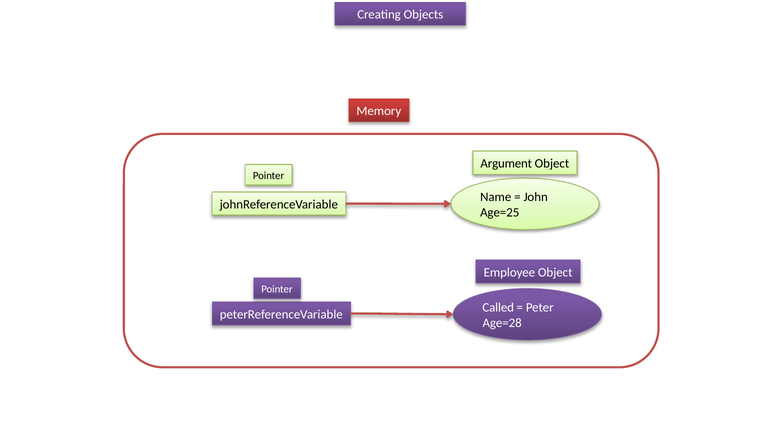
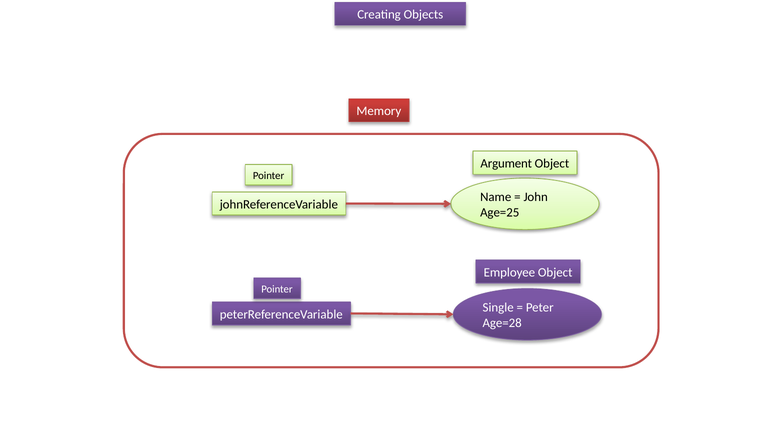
Called: Called -> Single
